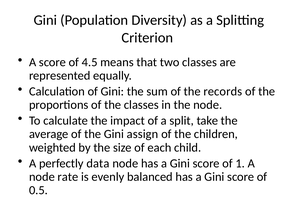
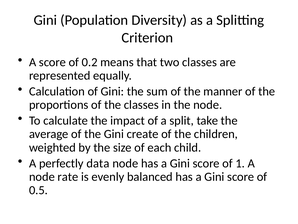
4.5: 4.5 -> 0.2
records: records -> manner
assign: assign -> create
